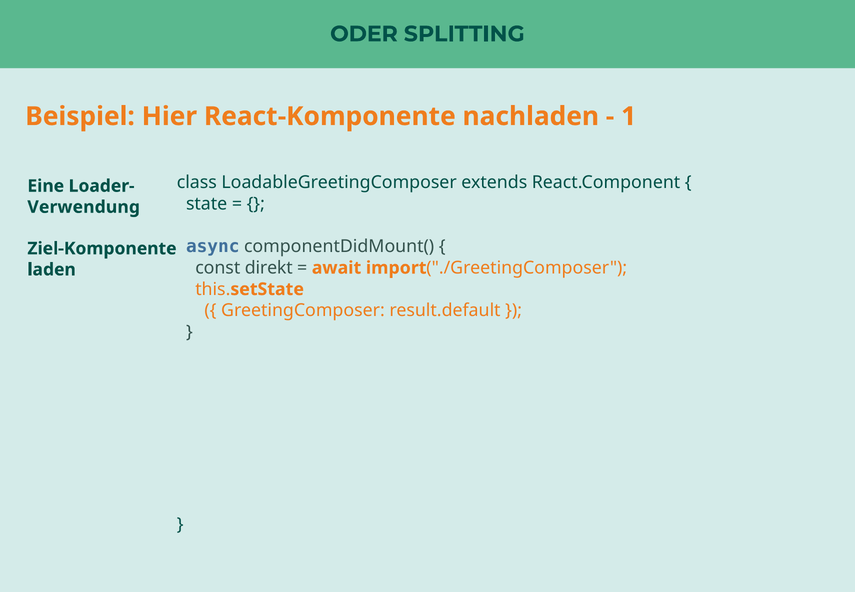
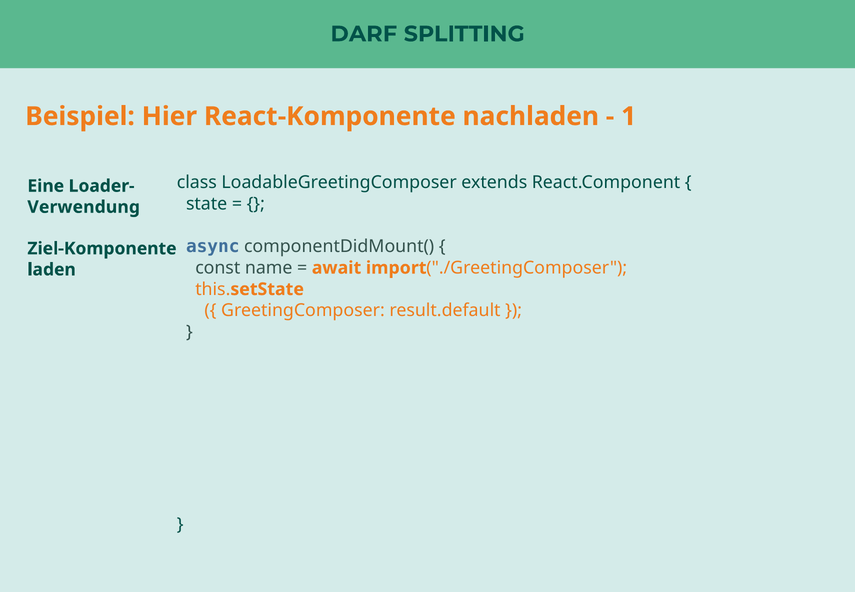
ODER: ODER -> DARF
direkt: direkt -> name
